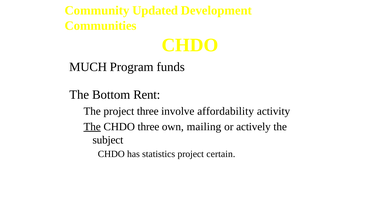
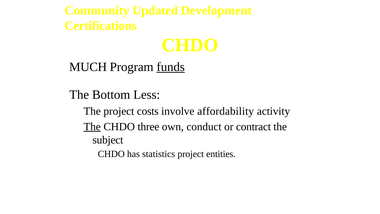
Communities: Communities -> Certifications
funds underline: none -> present
Rent: Rent -> Less
project three: three -> costs
mailing: mailing -> conduct
actively: actively -> contract
certain: certain -> entities
